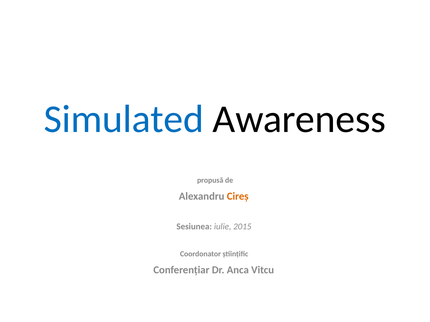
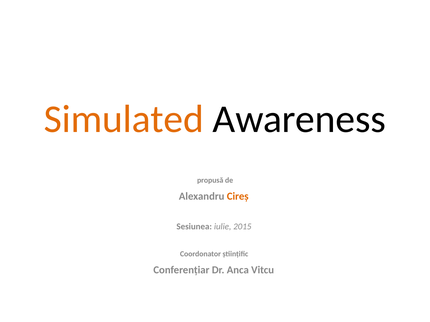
Simulated colour: blue -> orange
